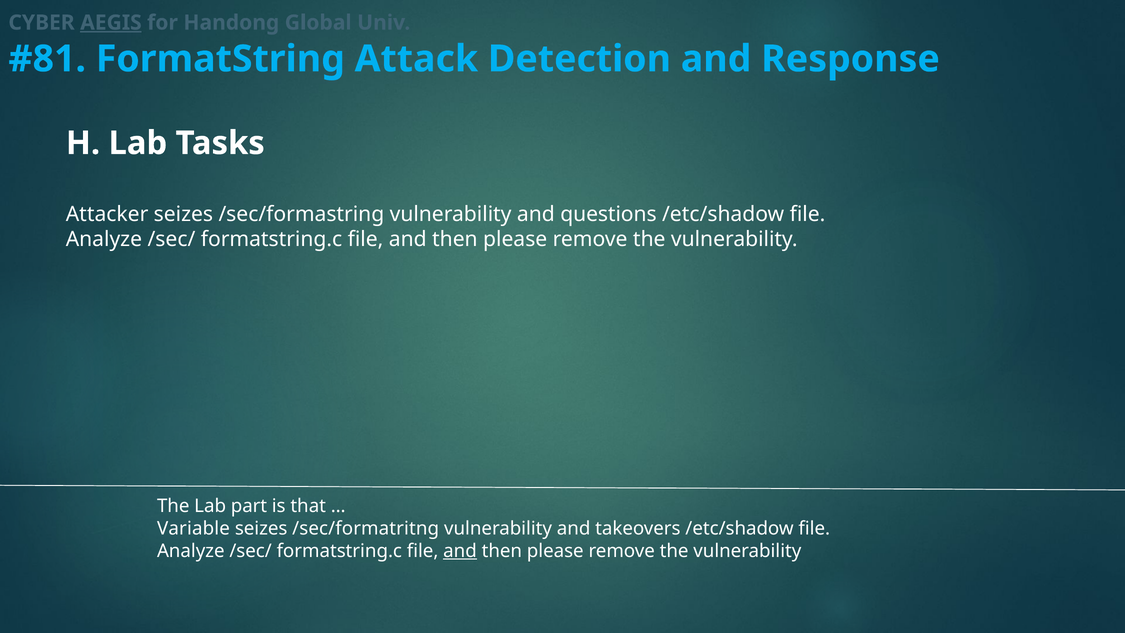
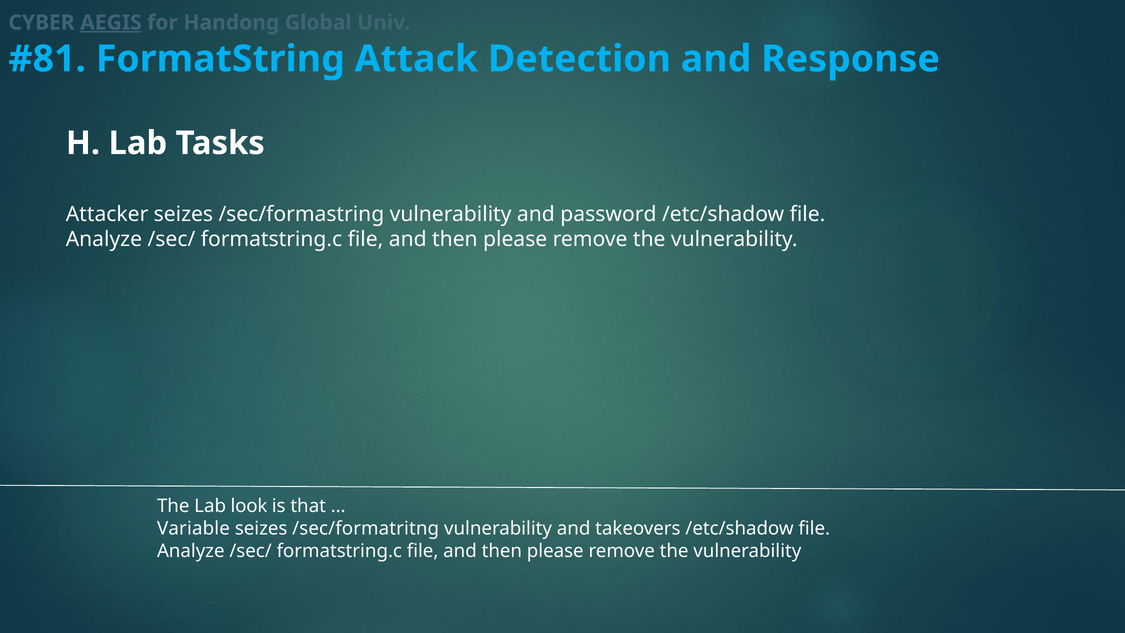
questions: questions -> password
part: part -> look
and at (460, 551) underline: present -> none
